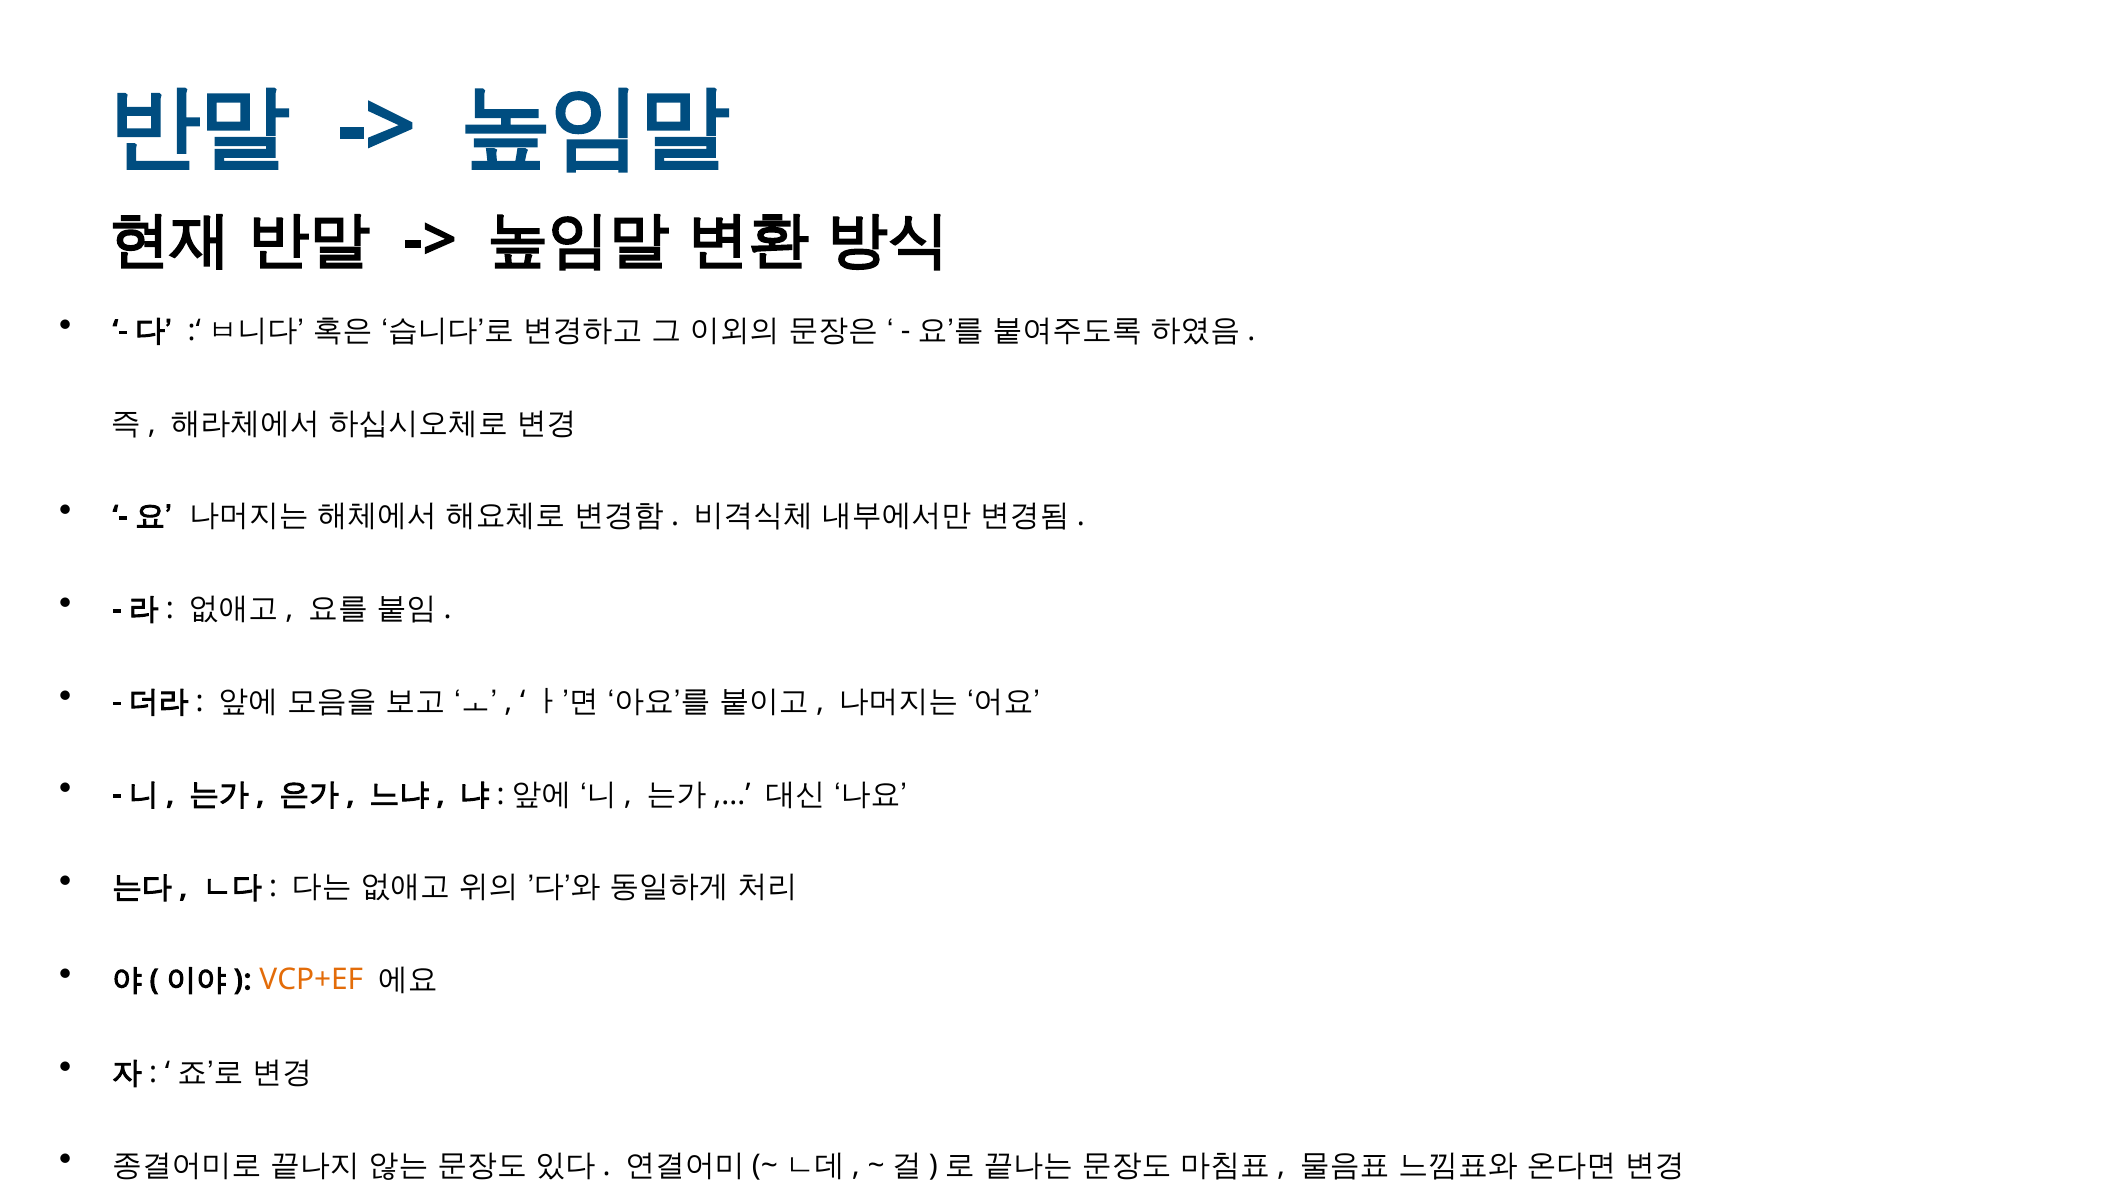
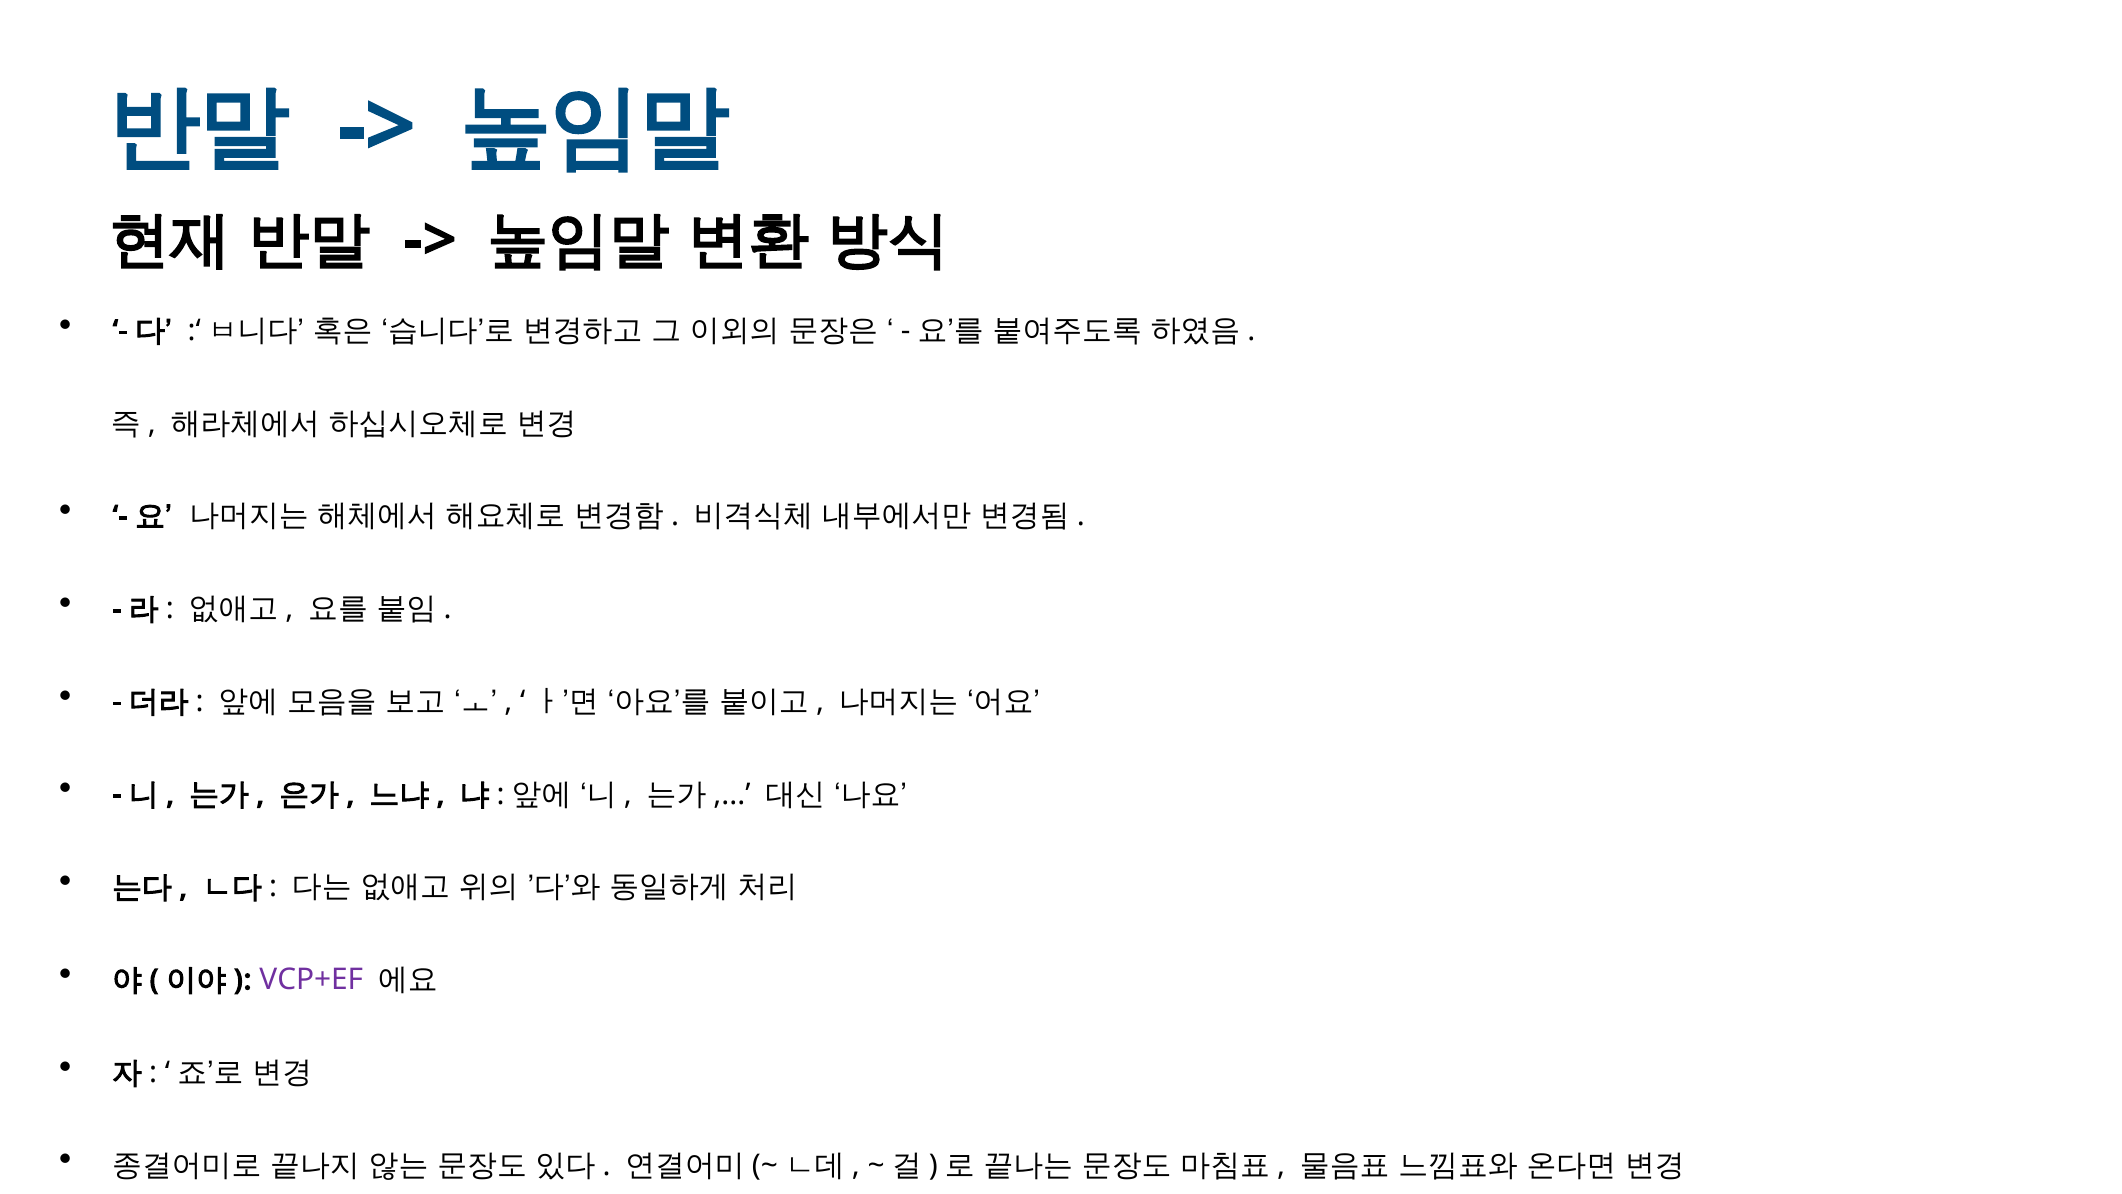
VCP+EF colour: orange -> purple
